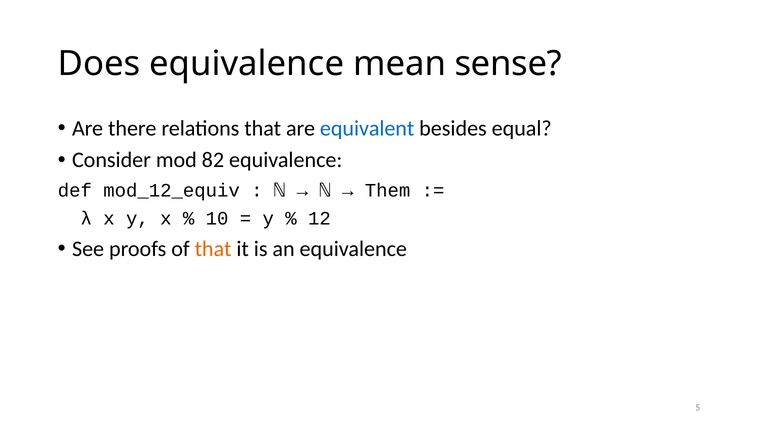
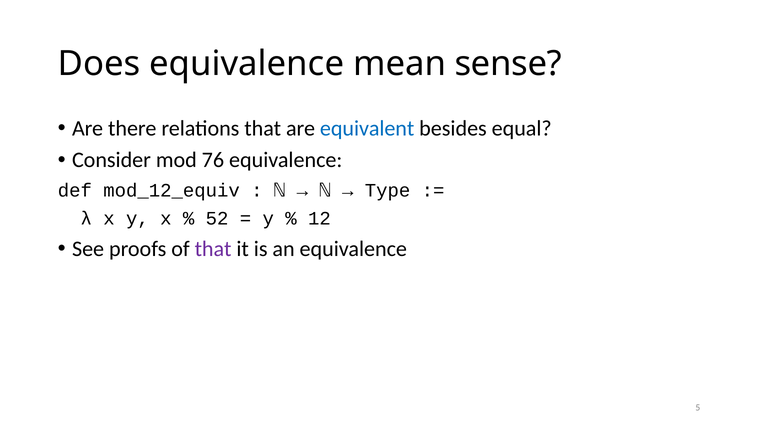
82: 82 -> 76
Them: Them -> Type
10: 10 -> 52
that at (213, 248) colour: orange -> purple
